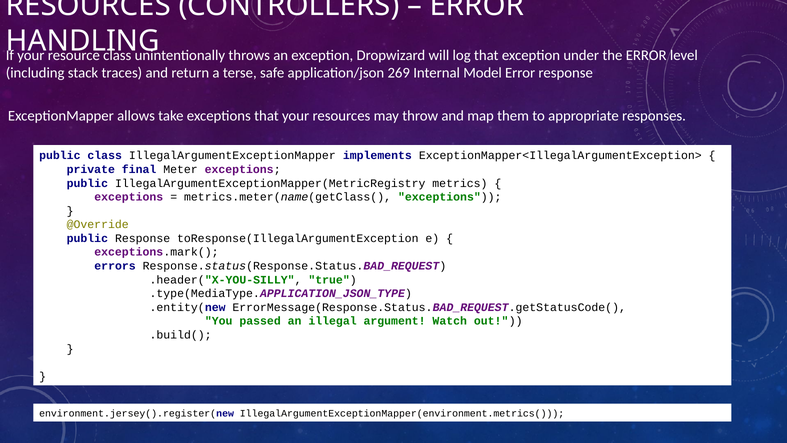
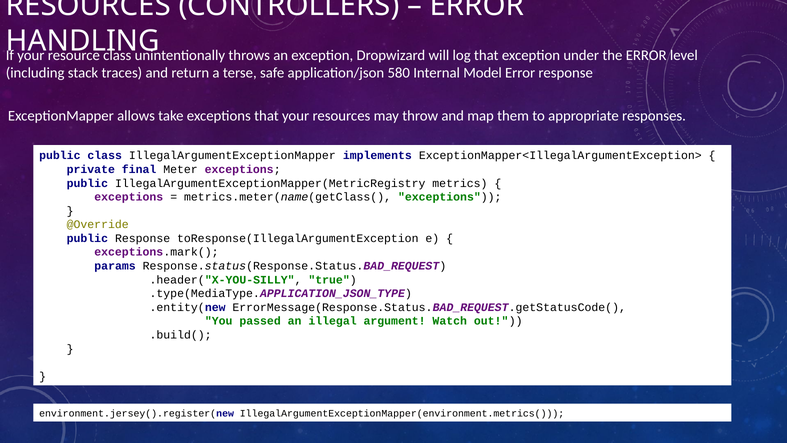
269: 269 -> 580
errors: errors -> params
